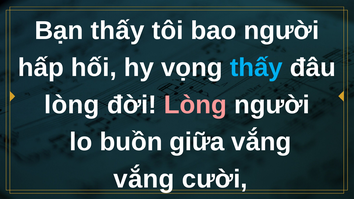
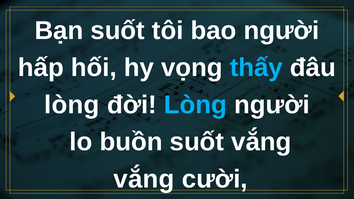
Bạn thấy: thấy -> suốt
Lòng at (195, 105) colour: pink -> light blue
buồn giữa: giữa -> suốt
